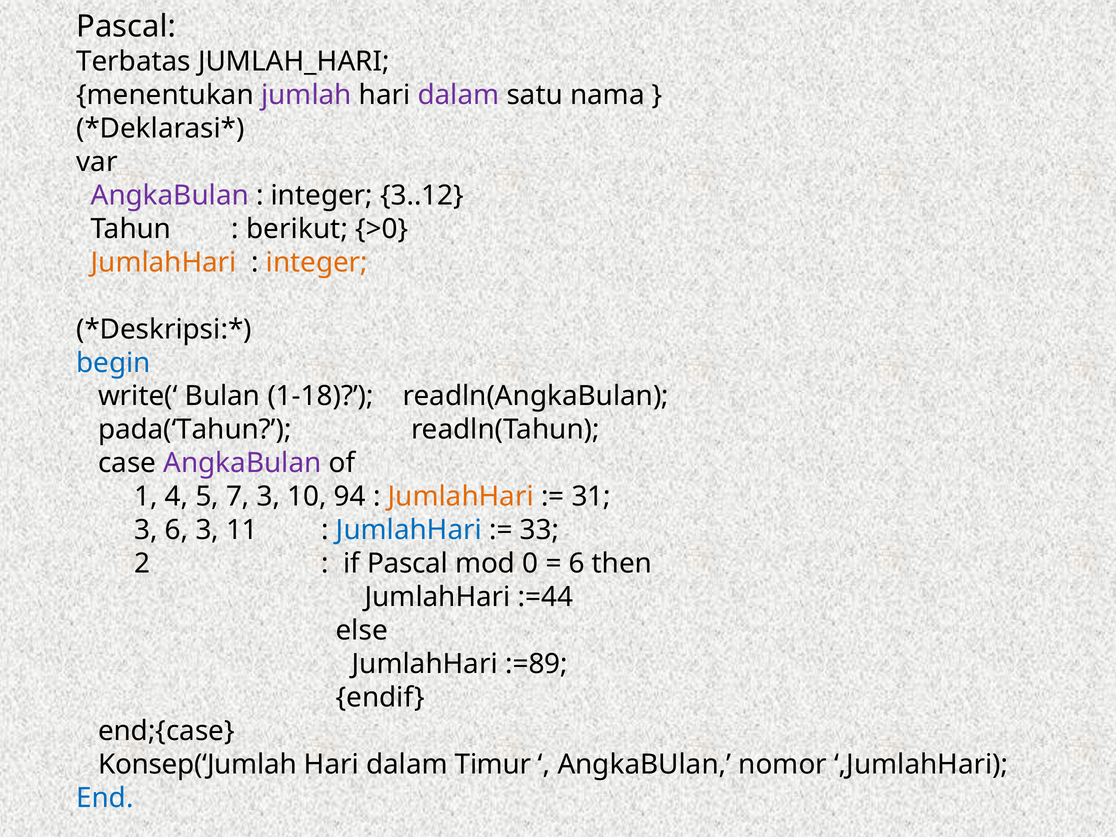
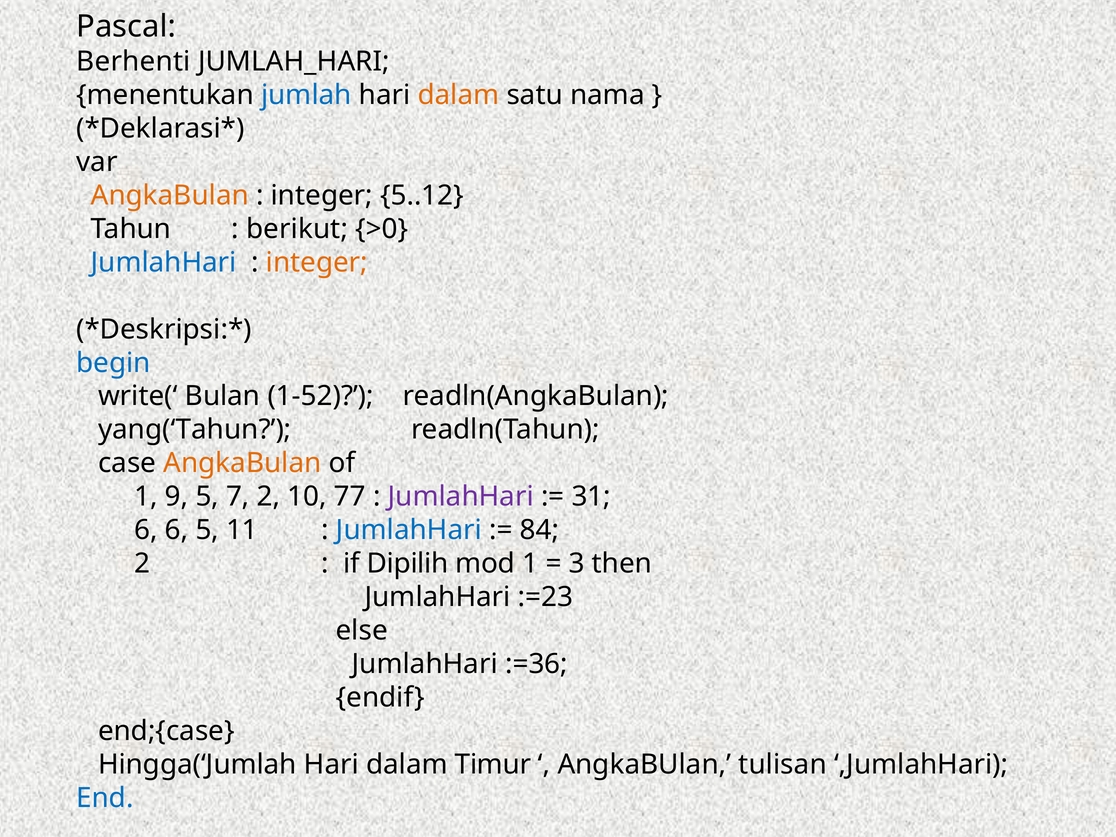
Terbatas: Terbatas -> Berhenti
jumlah colour: purple -> blue
dalam at (459, 95) colour: purple -> orange
AngkaBulan at (170, 195) colour: purple -> orange
3..12: 3..12 -> 5..12
JumlahHari at (164, 262) colour: orange -> blue
1-18: 1-18 -> 1-52
pada(‘Tahun: pada(‘Tahun -> yang(‘Tahun
AngkaBulan at (242, 463) colour: purple -> orange
4: 4 -> 9
7 3: 3 -> 2
94: 94 -> 77
JumlahHari at (461, 497) colour: orange -> purple
3 at (146, 530): 3 -> 6
6 3: 3 -> 5
33: 33 -> 84
if Pascal: Pascal -> Dipilih
mod 0: 0 -> 1
6 at (577, 564): 6 -> 3
:=44: :=44 -> :=23
:=89: :=89 -> :=36
Konsep(‘Jumlah: Konsep(‘Jumlah -> Hingga(‘Jumlah
nomor: nomor -> tulisan
